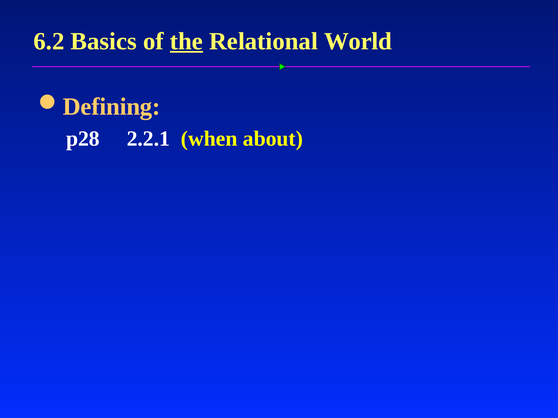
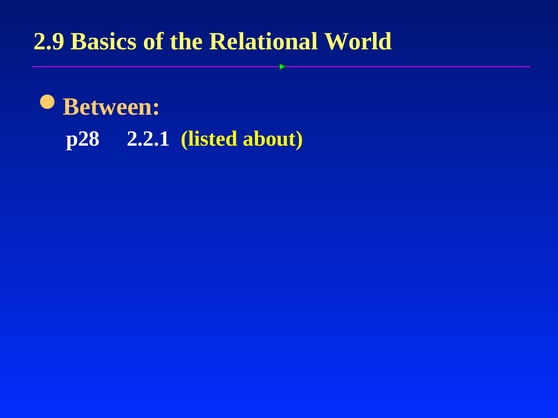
6.2: 6.2 -> 2.9
the underline: present -> none
Defining: Defining -> Between
when: when -> listed
